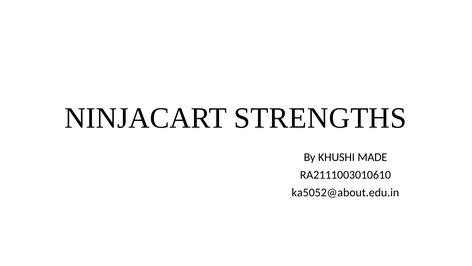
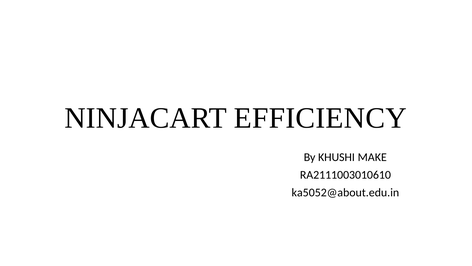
STRENGTHS: STRENGTHS -> EFFICIENCY
MADE: MADE -> MAKE
